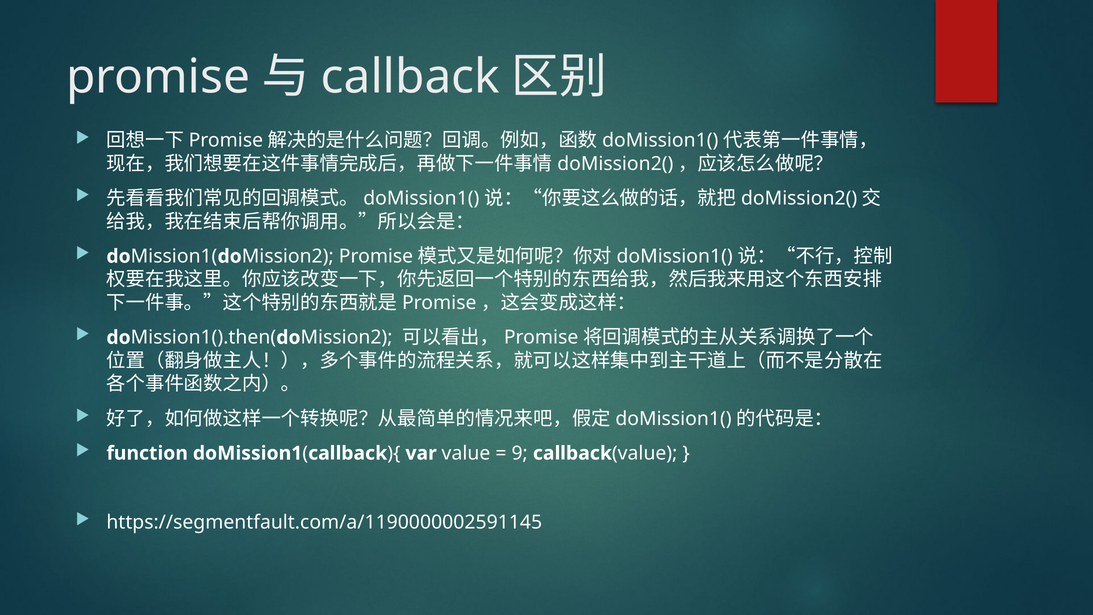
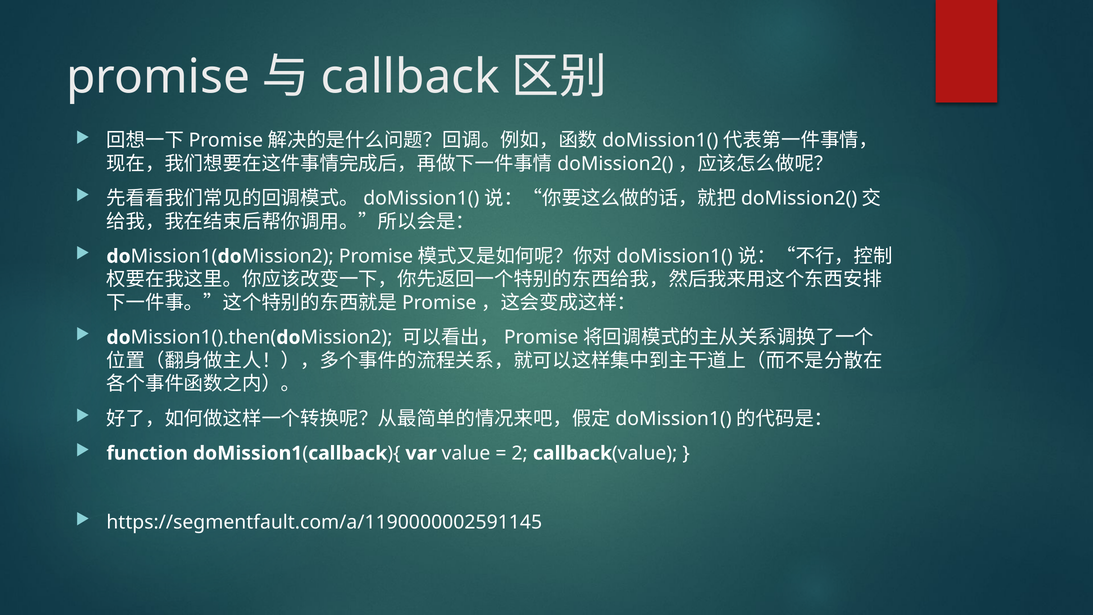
9: 9 -> 2
